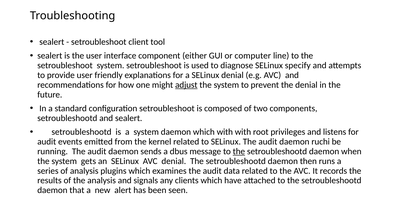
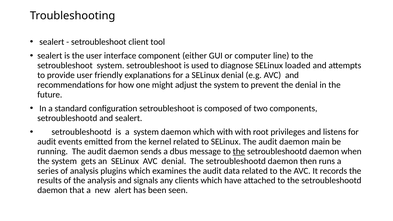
specify: specify -> loaded
adjust underline: present -> none
ruchi: ruchi -> main
